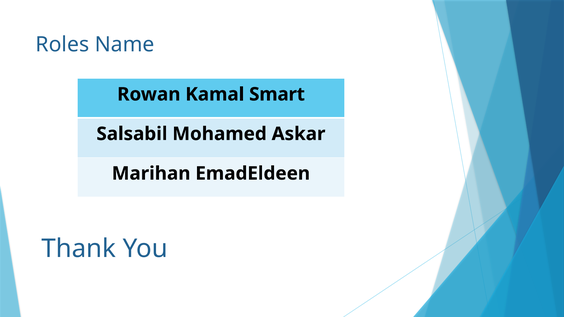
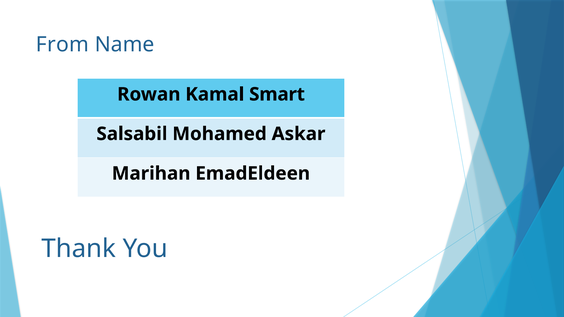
Roles: Roles -> From
